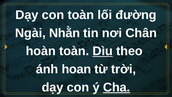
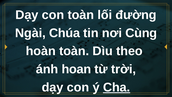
Nhằn: Nhằn -> Chúa
Chân: Chân -> Cùng
Dìu underline: present -> none
